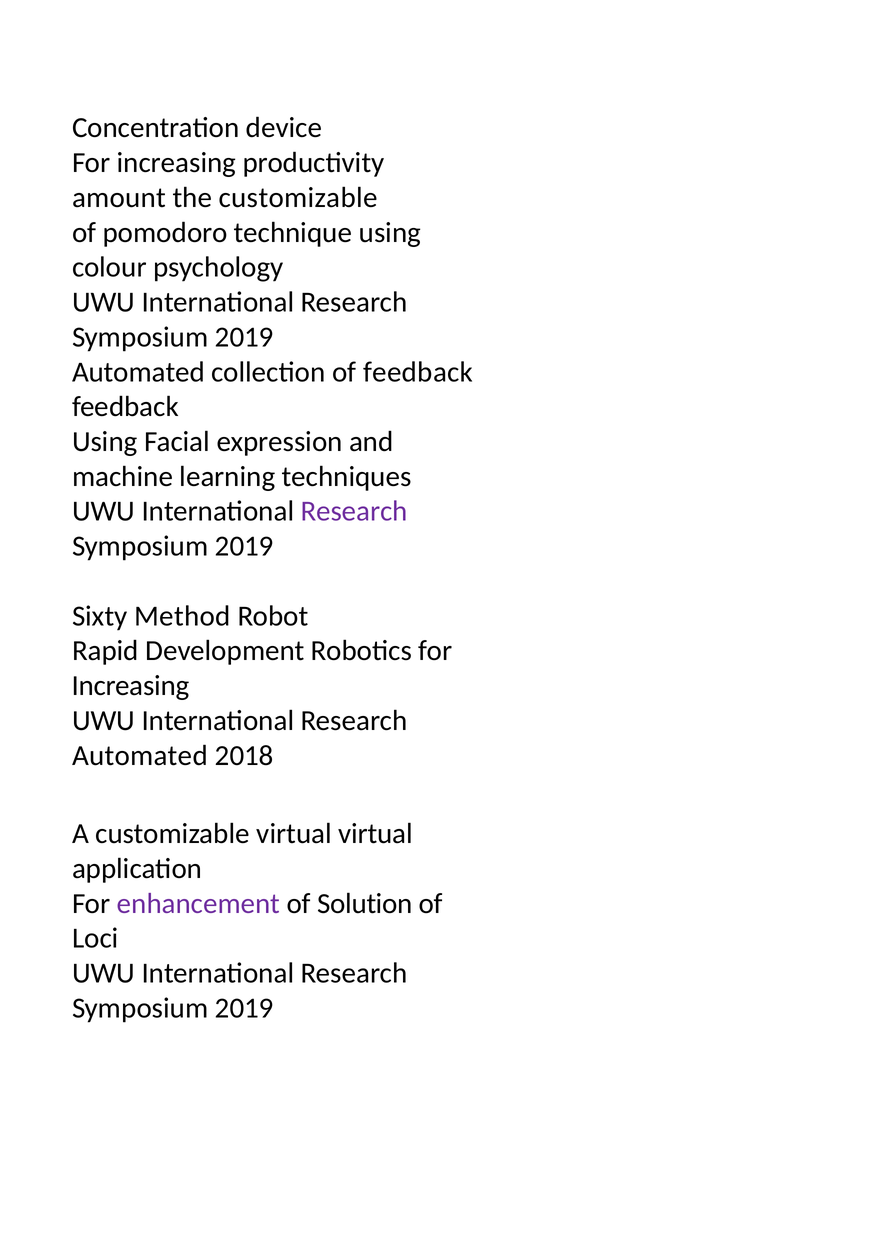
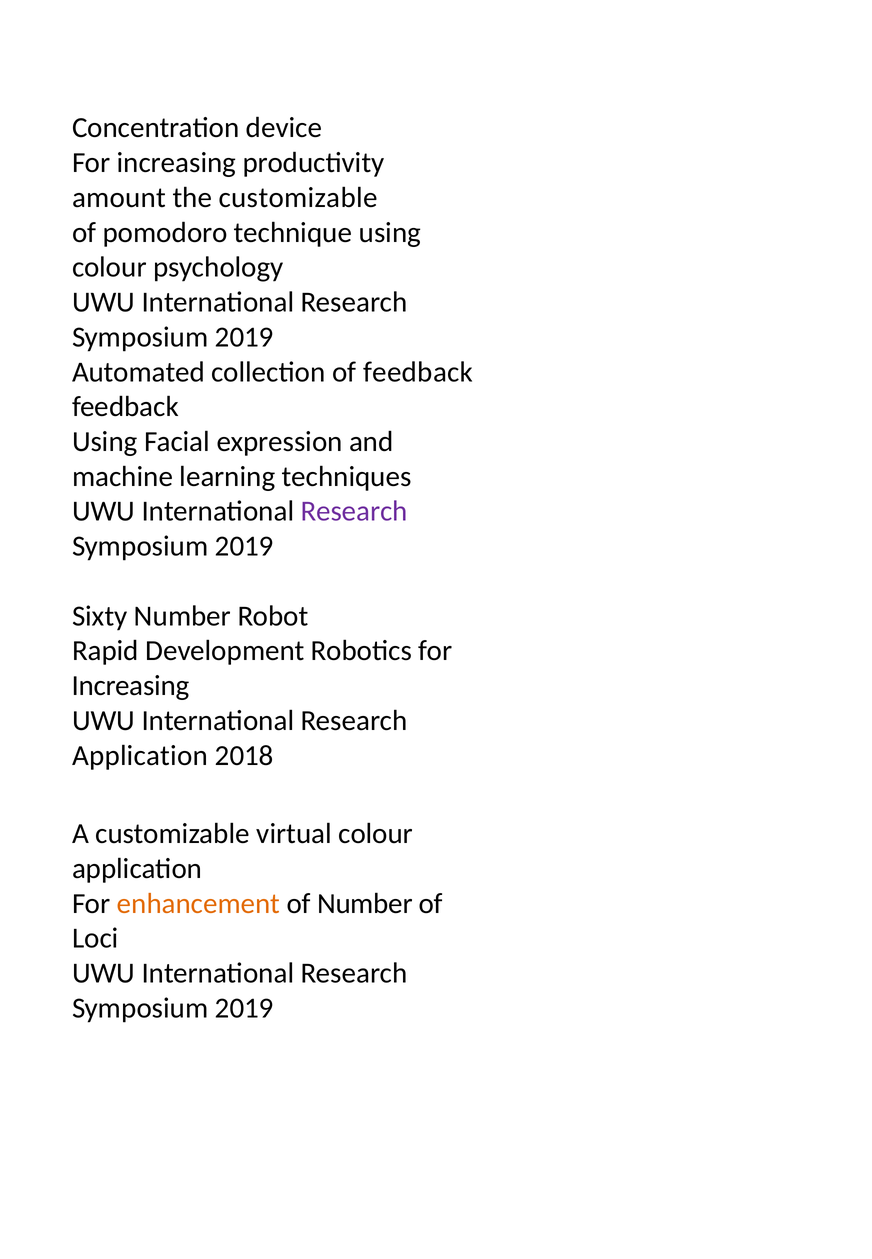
Sixty Method: Method -> Number
Automated at (140, 756): Automated -> Application
virtual virtual: virtual -> colour
enhancement colour: purple -> orange
of Solution: Solution -> Number
